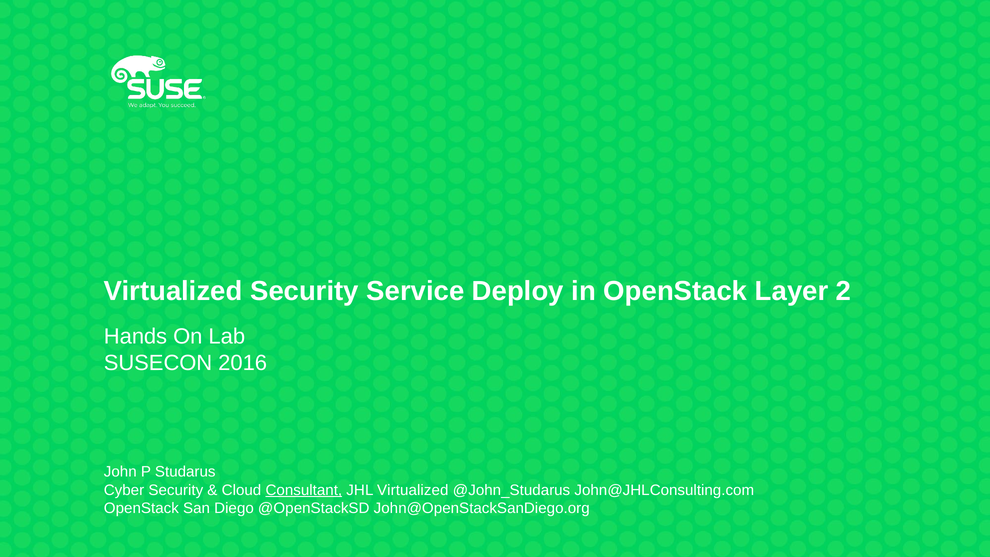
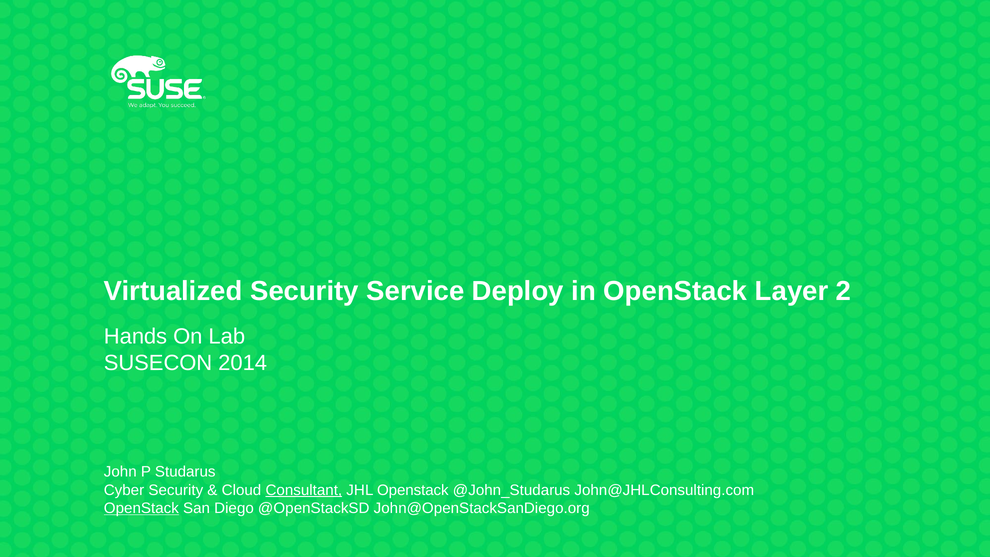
2016: 2016 -> 2014
JHL Virtualized: Virtualized -> Openstack
OpenStack at (141, 508) underline: none -> present
